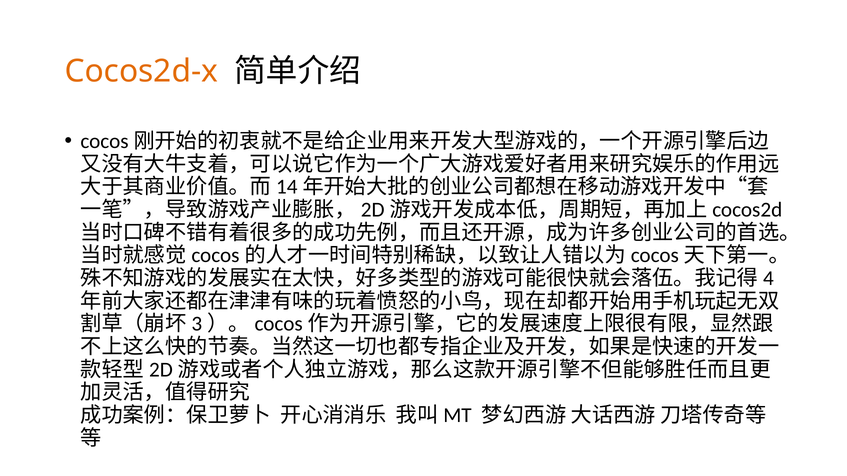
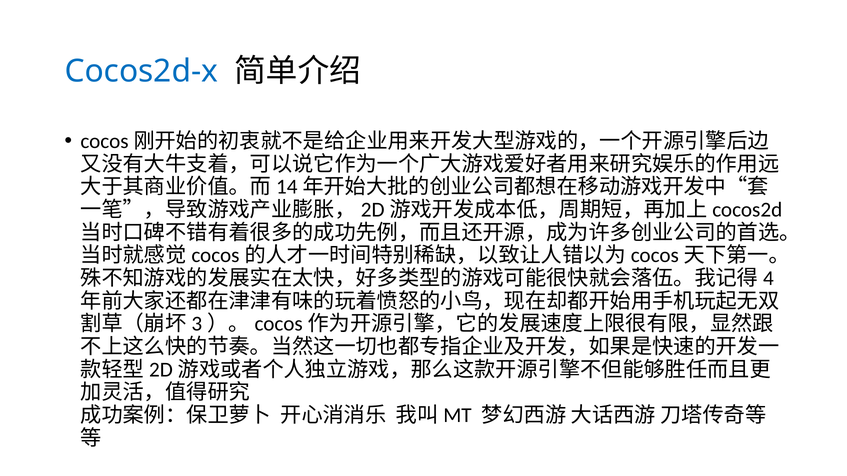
Cocos2d-x colour: orange -> blue
